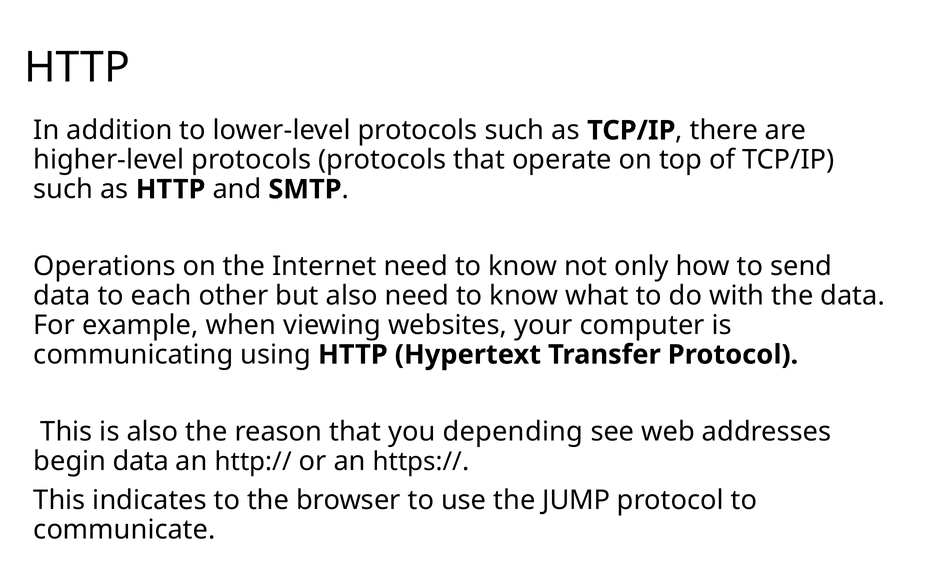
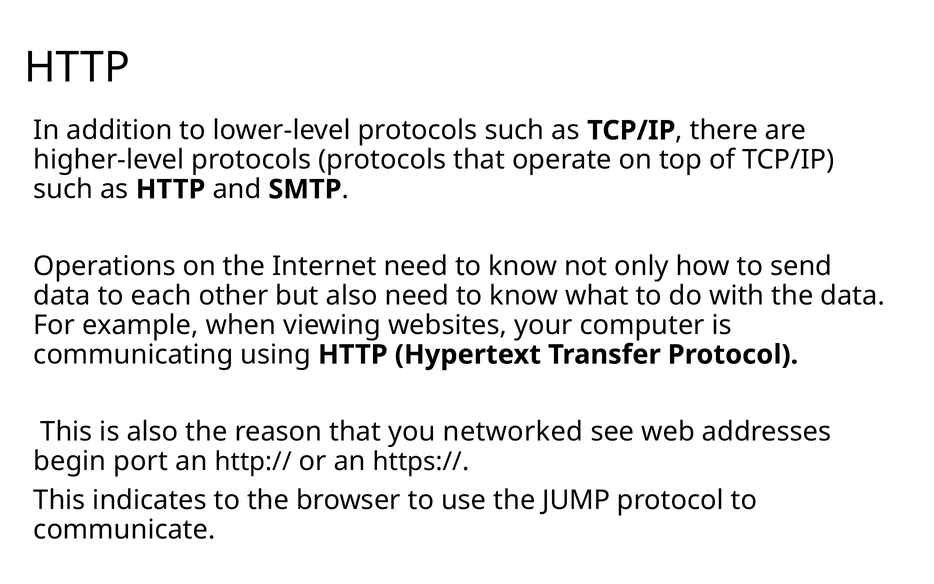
depending: depending -> networked
begin data: data -> port
